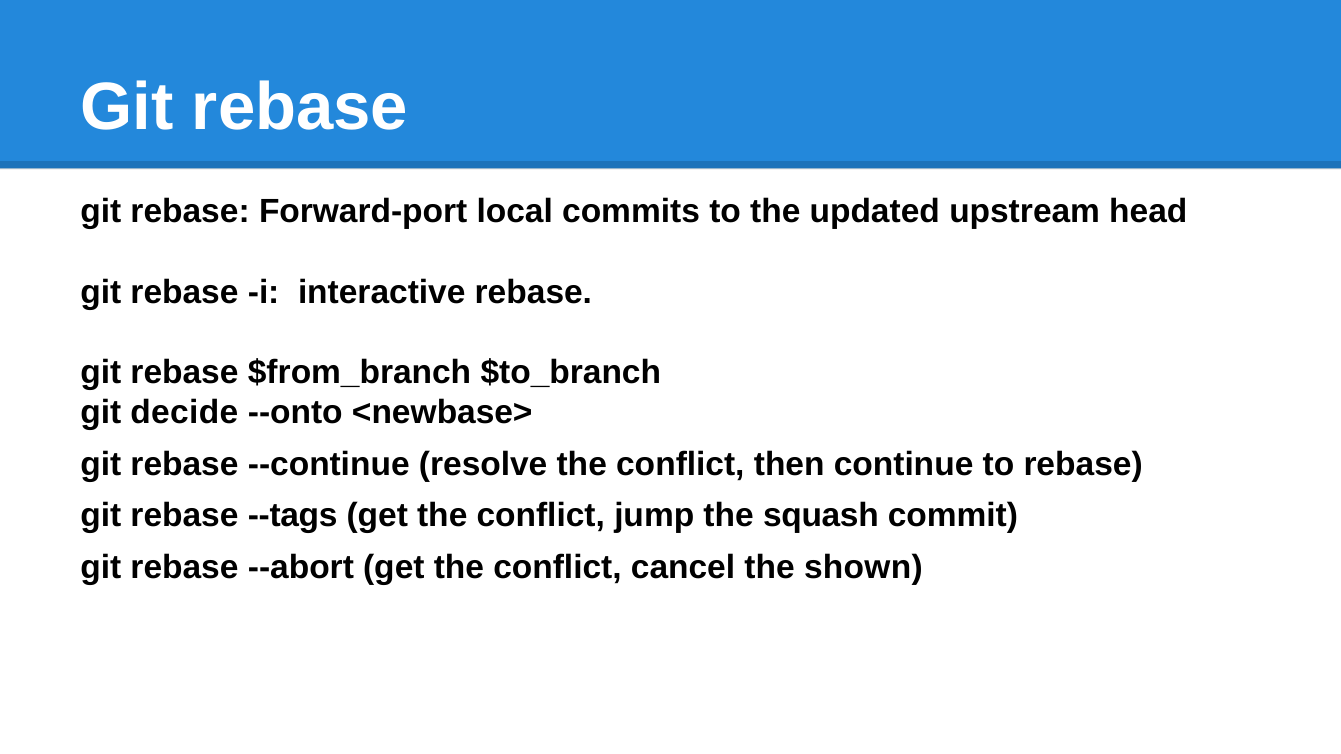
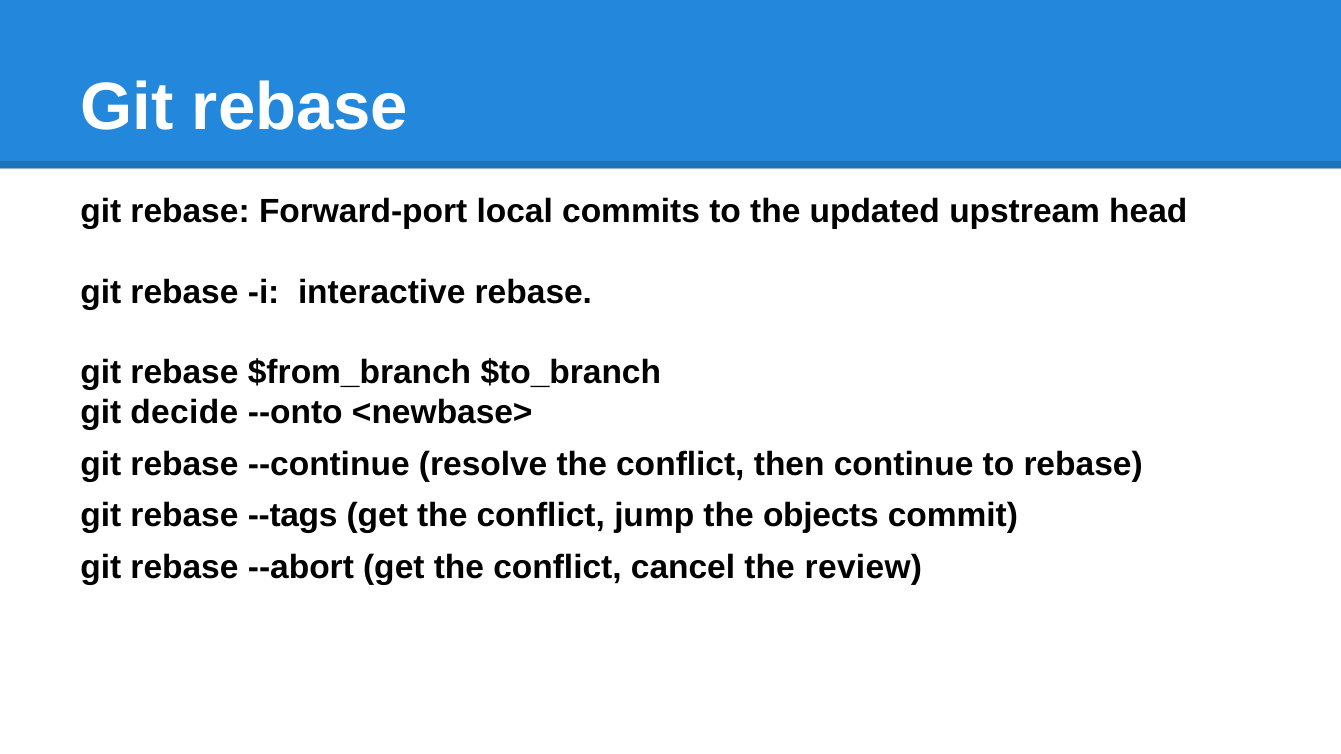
squash: squash -> objects
shown: shown -> review
